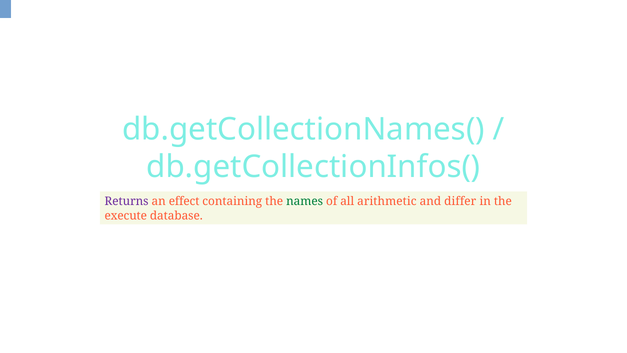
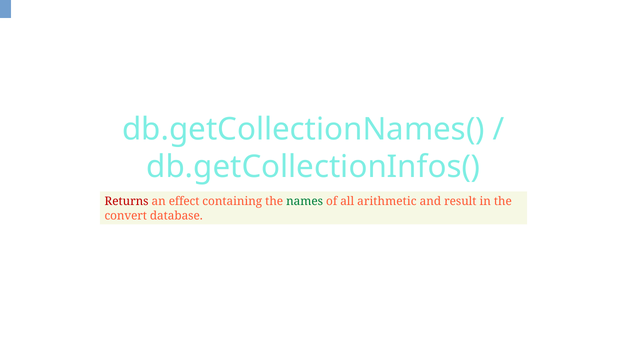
Returns colour: purple -> red
differ: differ -> result
execute: execute -> convert
